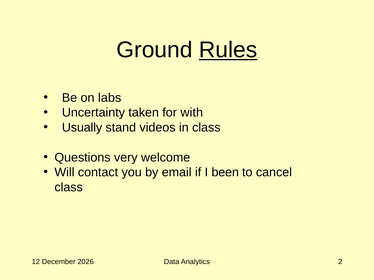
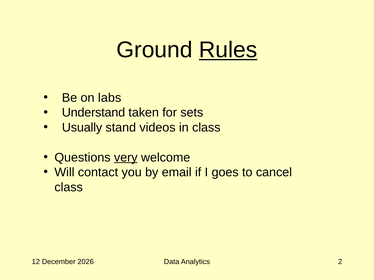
Uncertainty: Uncertainty -> Understand
with: with -> sets
very underline: none -> present
been: been -> goes
